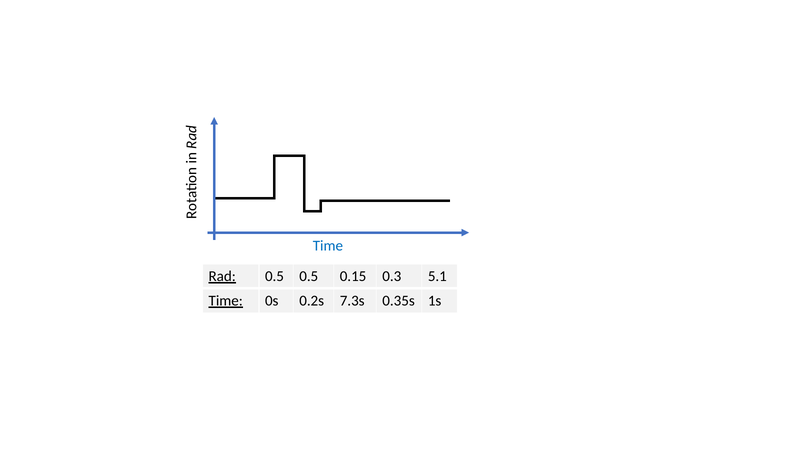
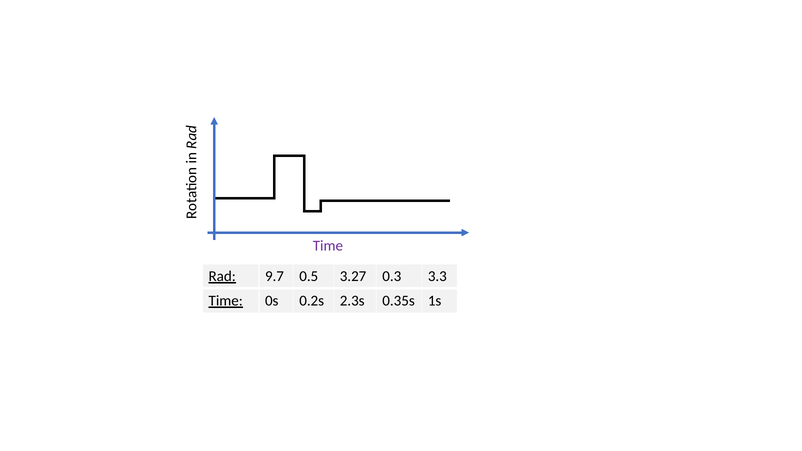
Time at (328, 246) colour: blue -> purple
Rad 0.5: 0.5 -> 9.7
0.15: 0.15 -> 3.27
5.1: 5.1 -> 3.3
7.3s: 7.3s -> 2.3s
